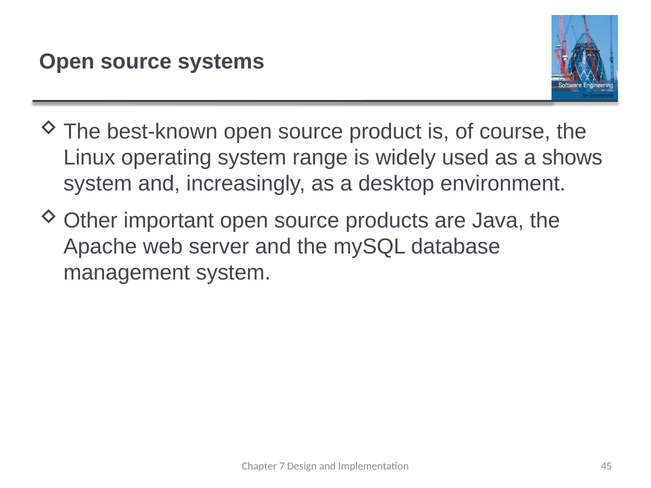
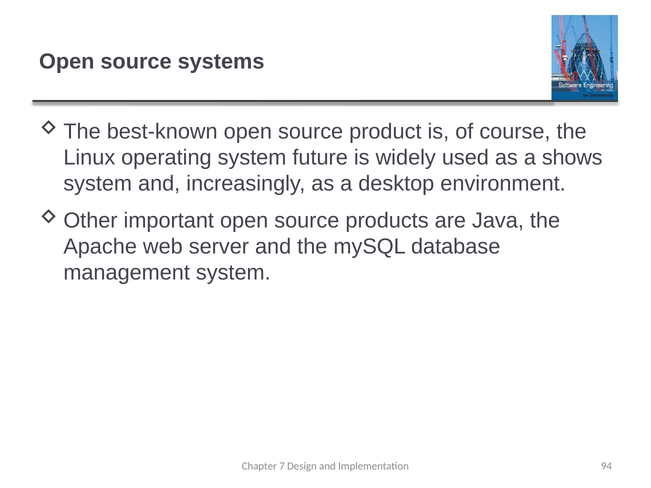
range: range -> future
45: 45 -> 94
